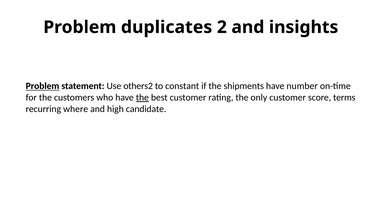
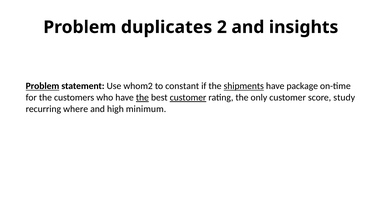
others2: others2 -> whom2
shipments underline: none -> present
number: number -> package
customer at (188, 97) underline: none -> present
terms: terms -> study
candidate: candidate -> minimum
